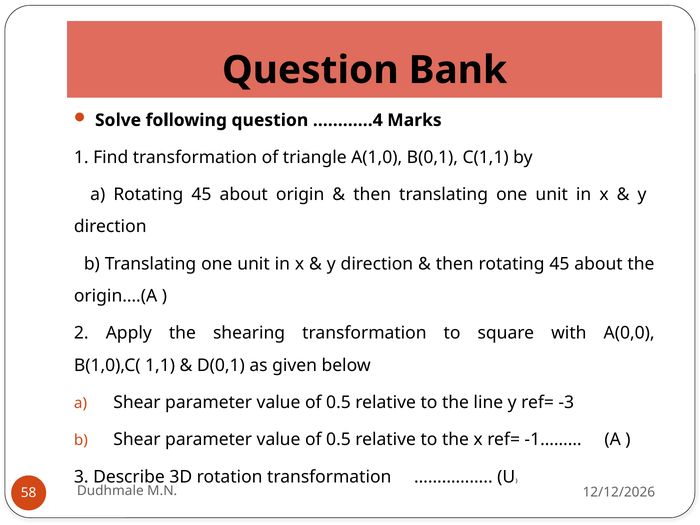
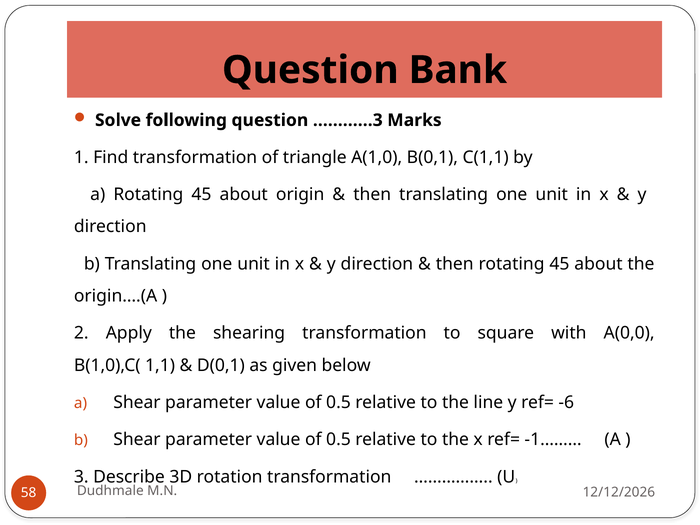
…………4: …………4 -> …………3
-3: -3 -> -6
